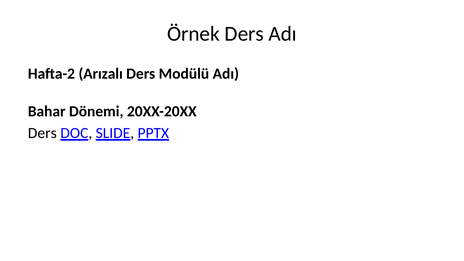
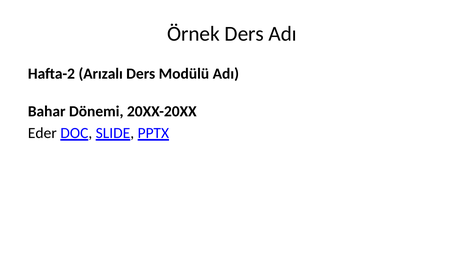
Ders at (42, 133): Ders -> Eder
